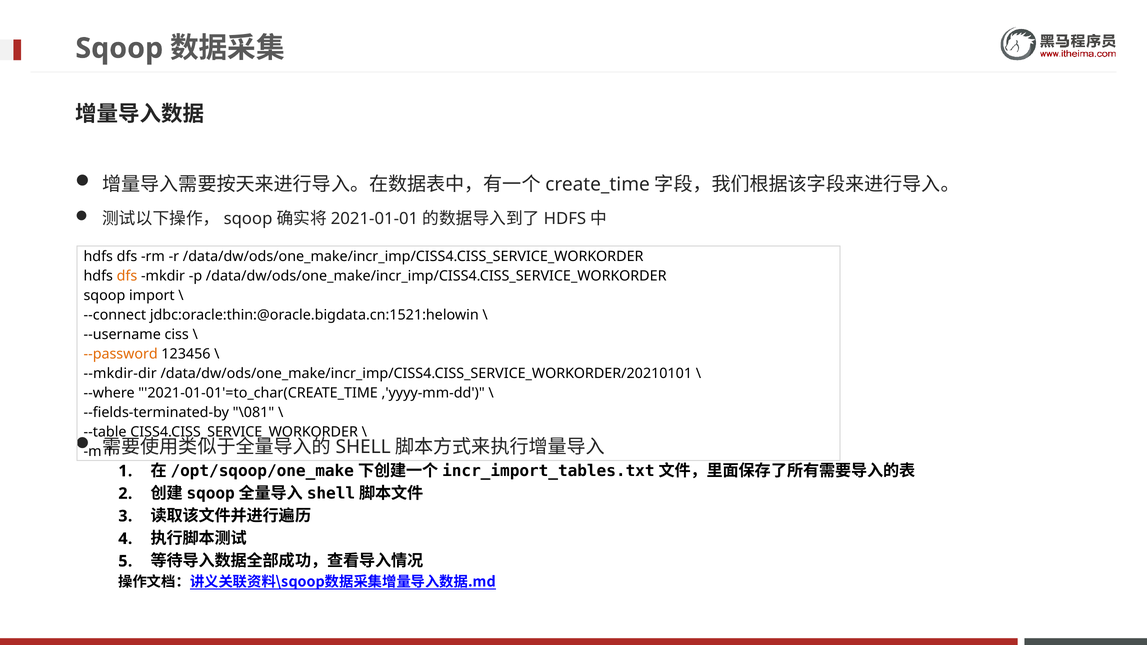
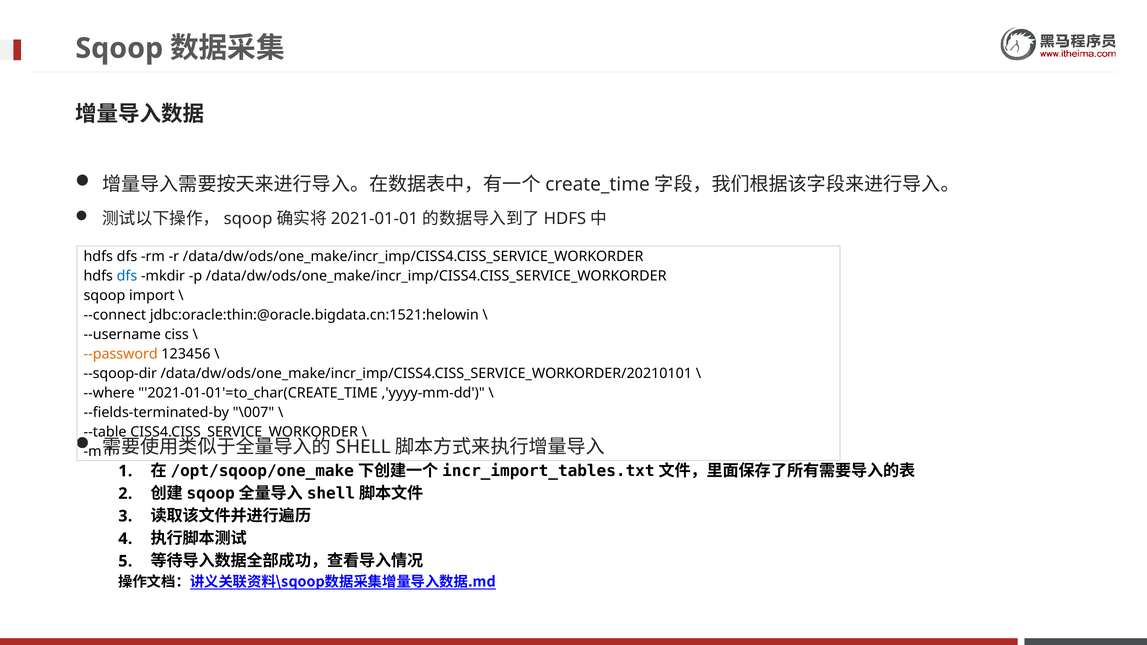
dfs at (127, 276) colour: orange -> blue
--mkdir-dir: --mkdir-dir -> --sqoop-dir
\081: \081 -> \007
